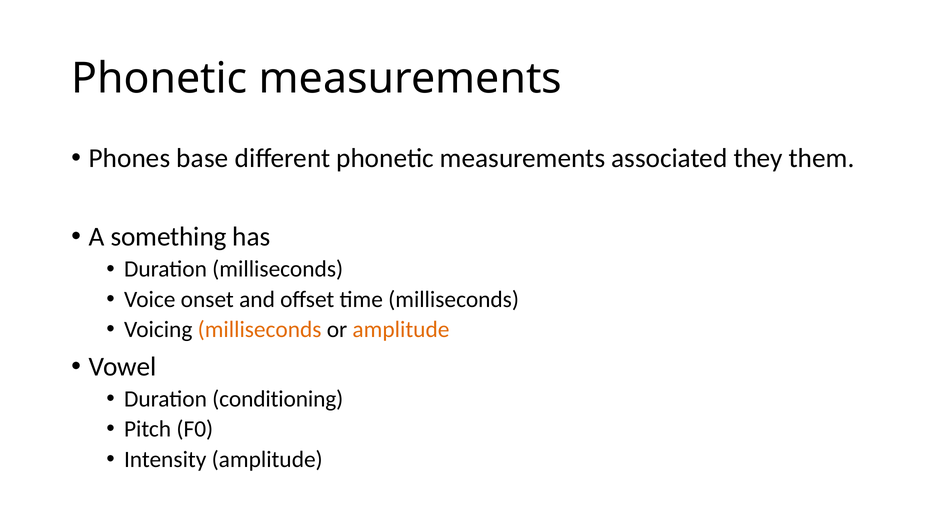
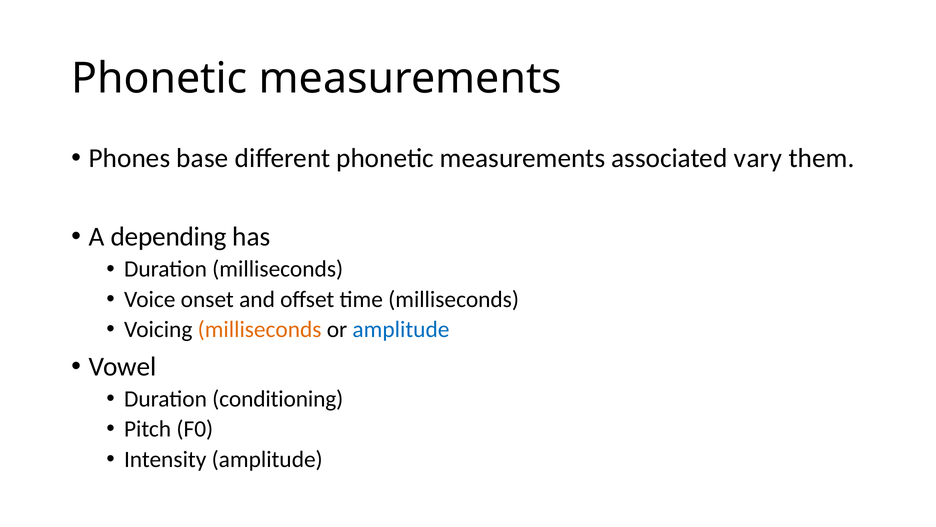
they: they -> vary
something: something -> depending
amplitude at (401, 329) colour: orange -> blue
